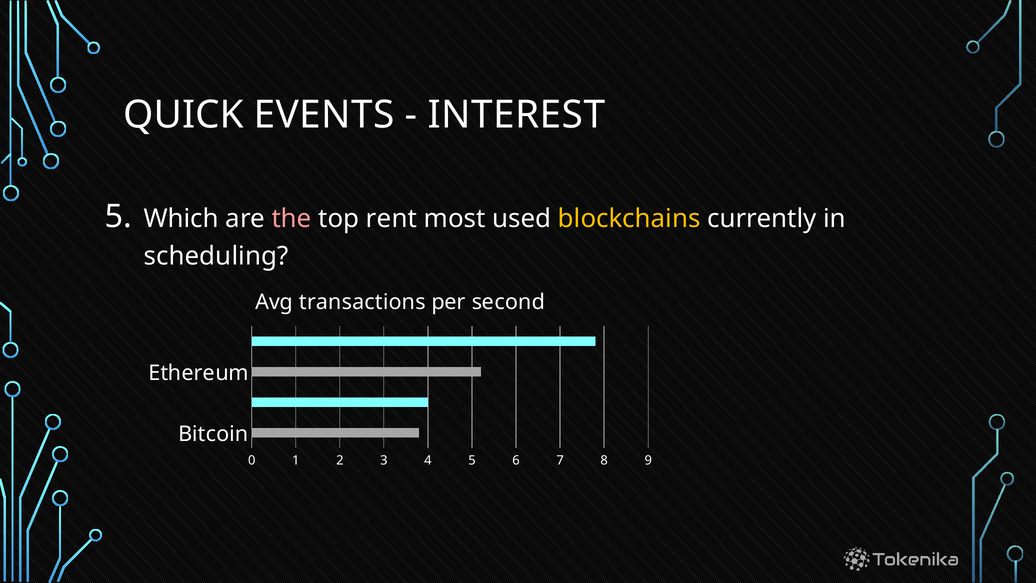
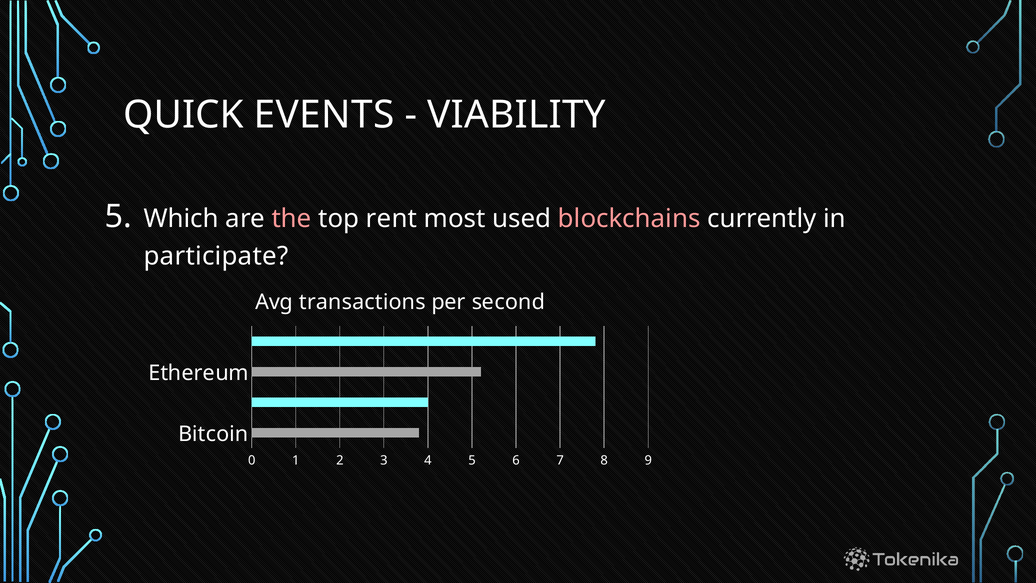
INTEREST: INTEREST -> VIABILITY
blockchains colour: yellow -> pink
scheduling: scheduling -> participate
